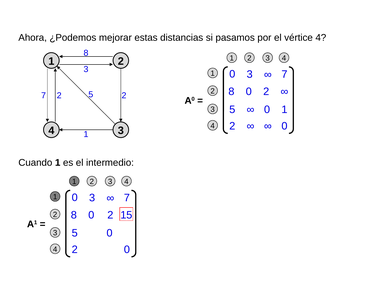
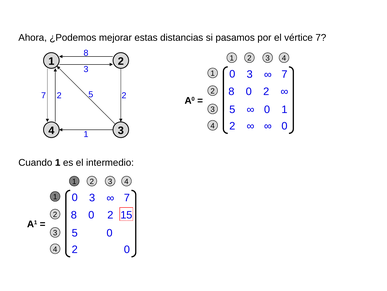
vértice 4: 4 -> 7
